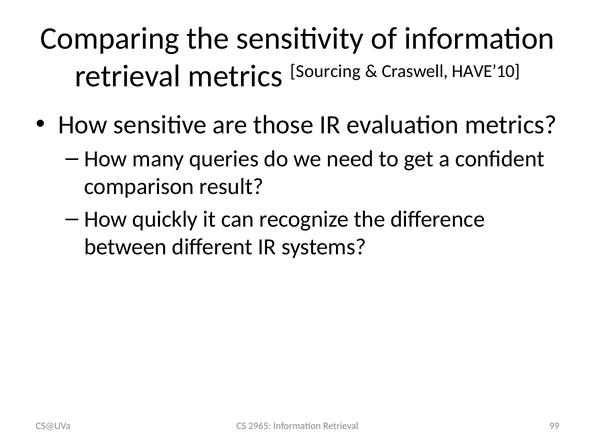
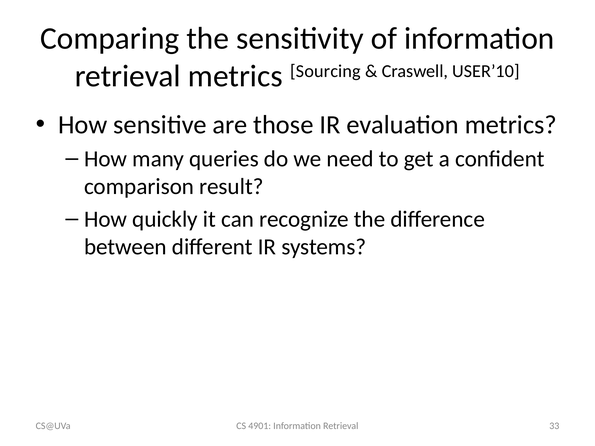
HAVE’10: HAVE’10 -> USER’10
2965: 2965 -> 4901
99: 99 -> 33
